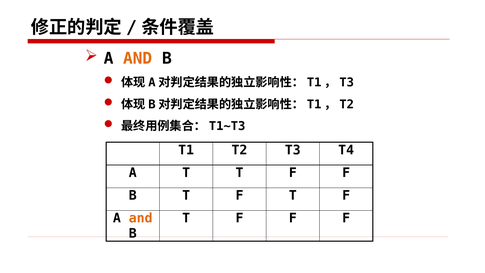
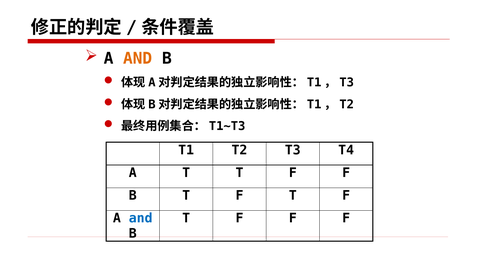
and at (141, 218) colour: orange -> blue
